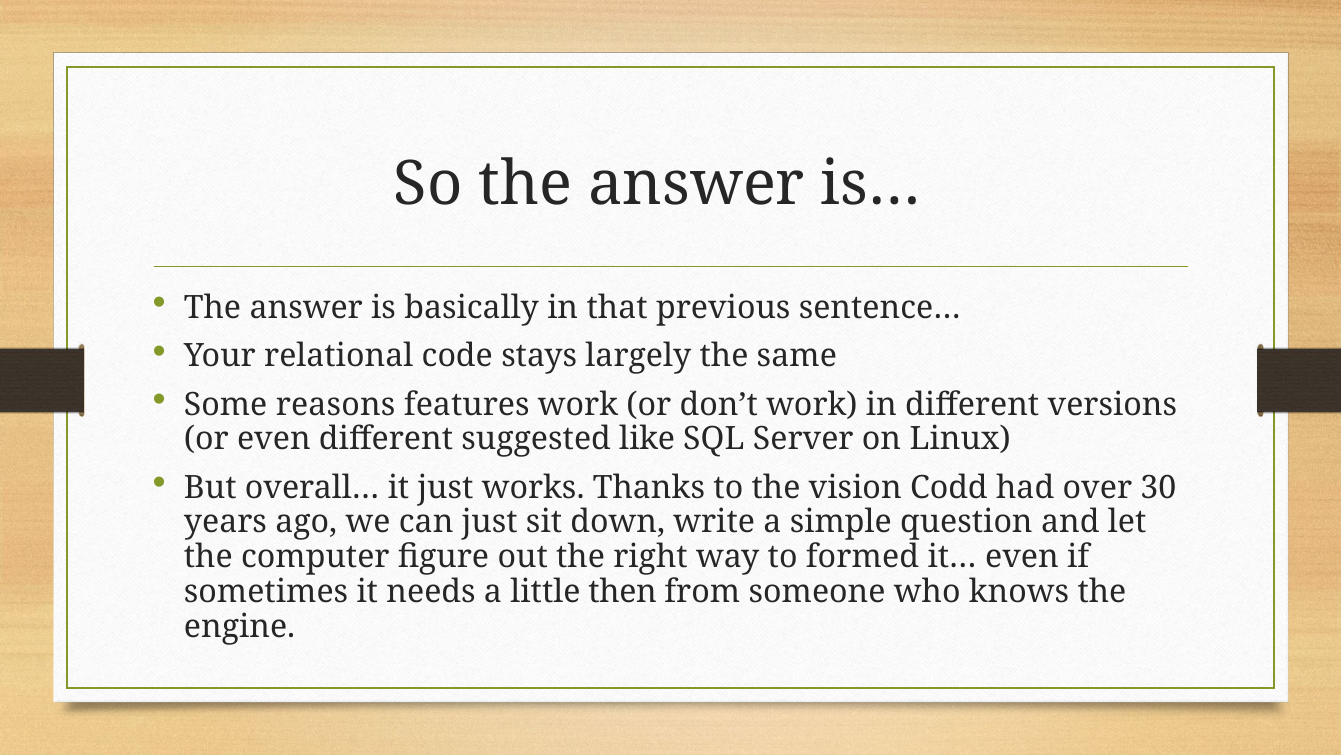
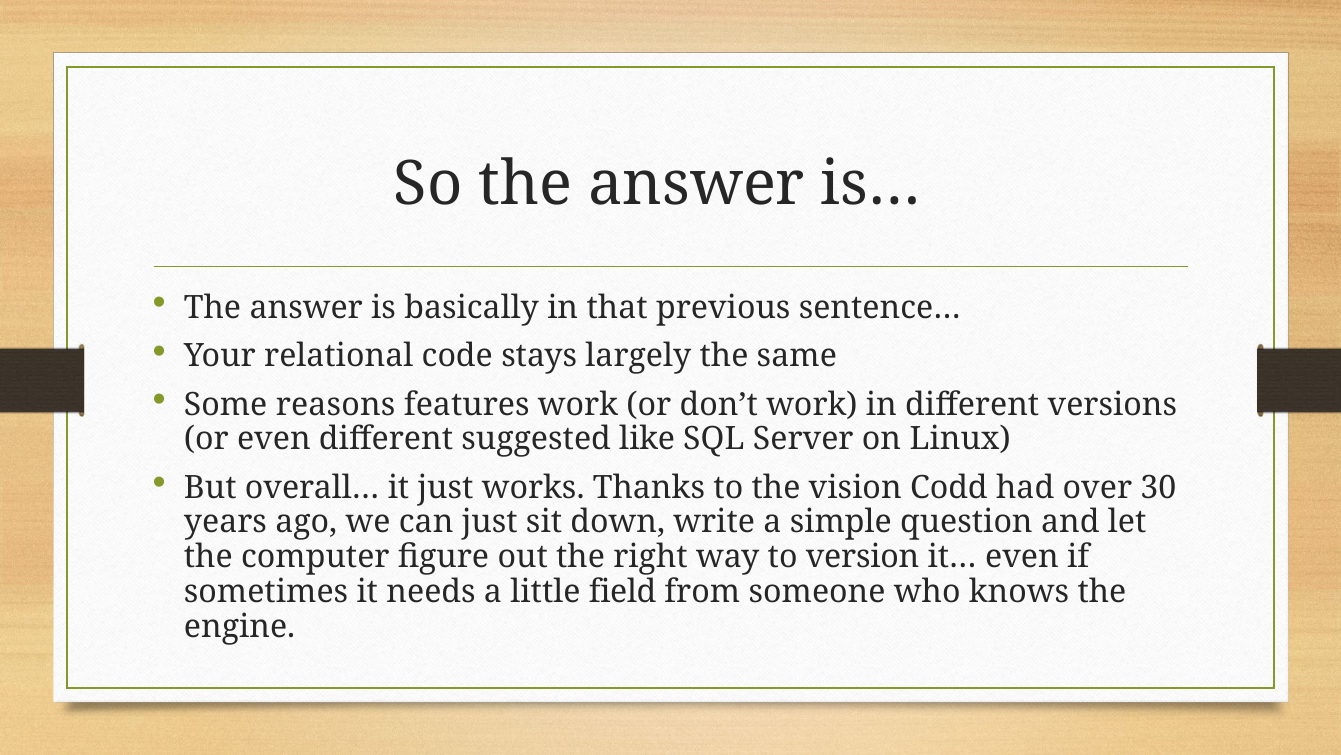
formed: formed -> version
then: then -> field
